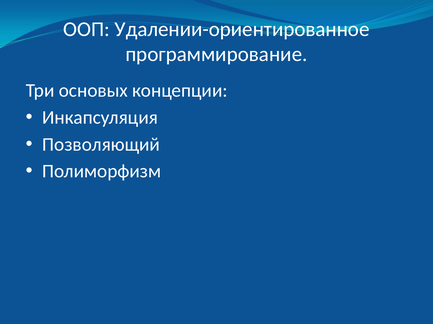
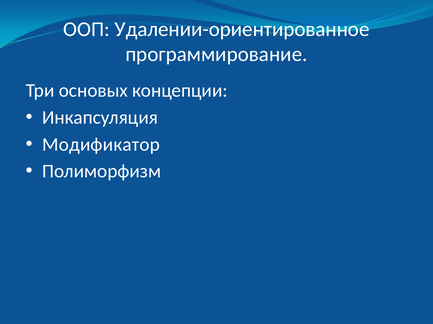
Позволяющий: Позволяющий -> Модификатор
